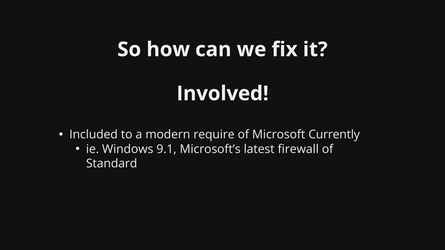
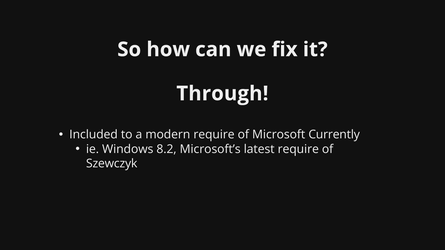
Involved: Involved -> Through
9.1: 9.1 -> 8.2
latest firewall: firewall -> require
Standard: Standard -> Szewczyk
